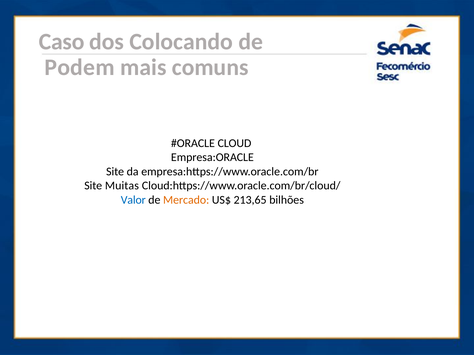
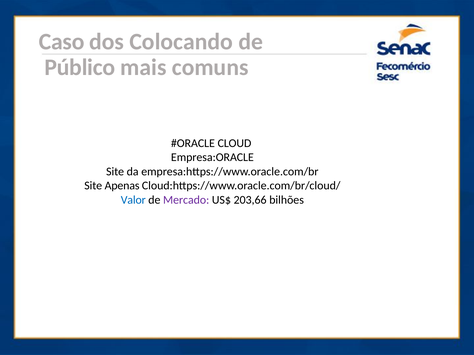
Podem: Podem -> Público
Muitas: Muitas -> Apenas
Mercado colour: orange -> purple
213,65: 213,65 -> 203,66
